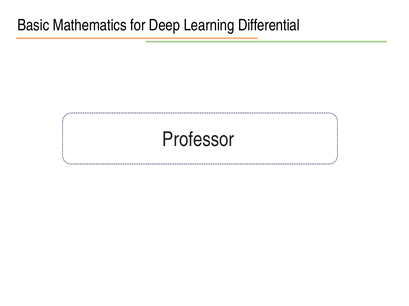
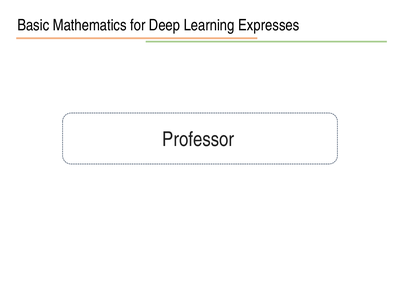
Differential: Differential -> Expresses
